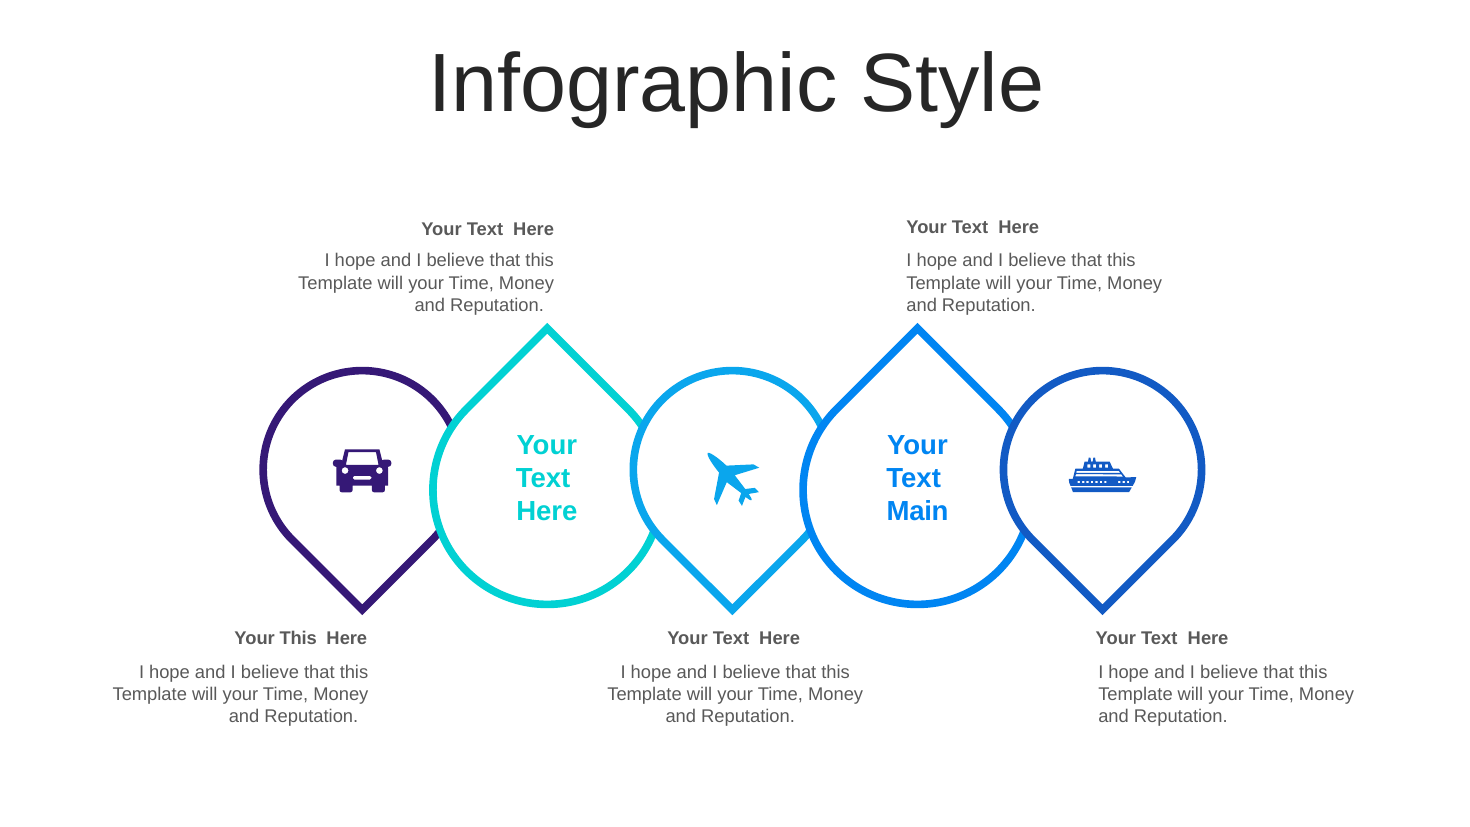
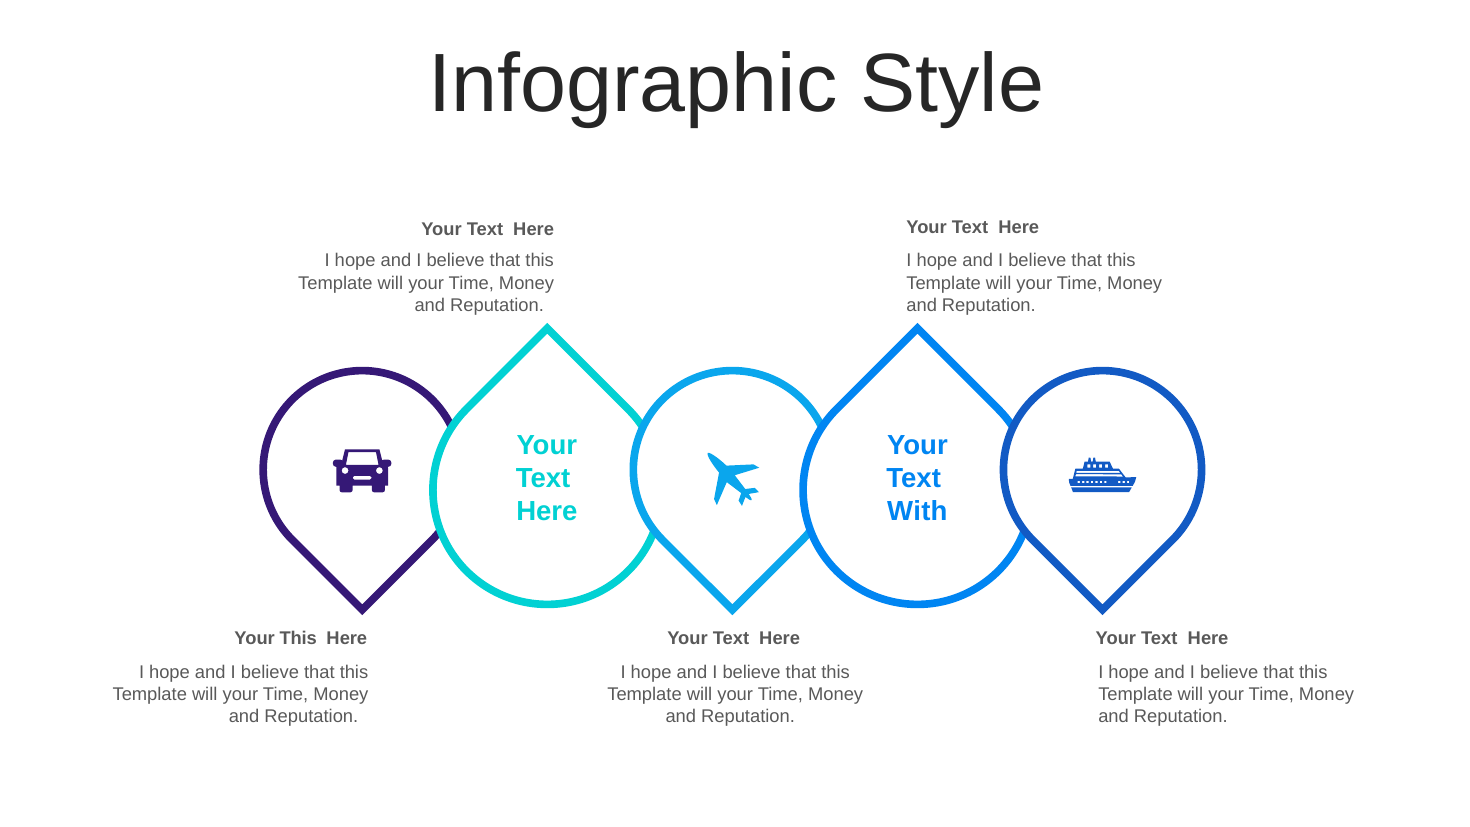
Main: Main -> With
